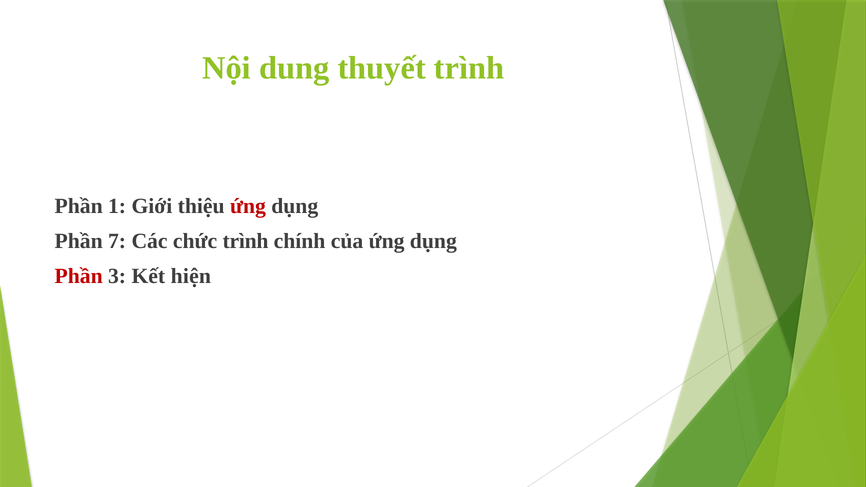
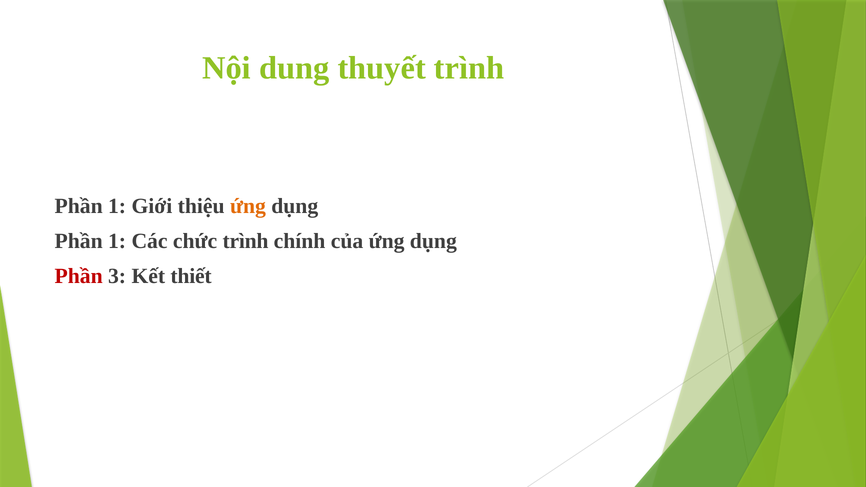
ứng at (248, 206) colour: red -> orange
7 at (117, 241): 7 -> 1
hiện: hiện -> thiết
